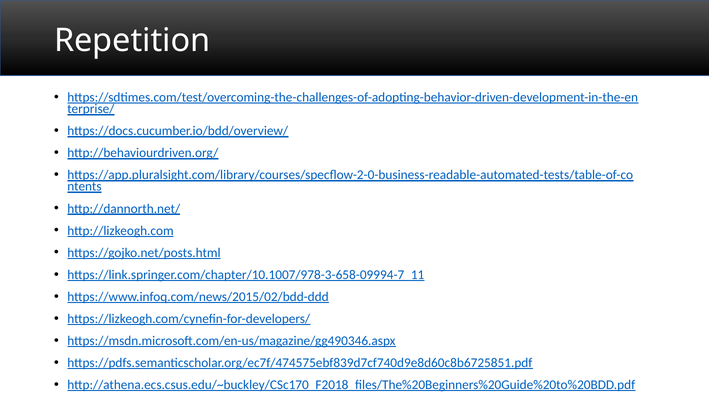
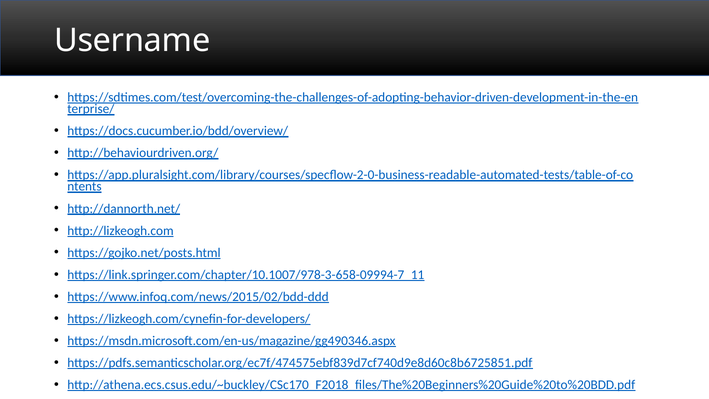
Repetition: Repetition -> Username
